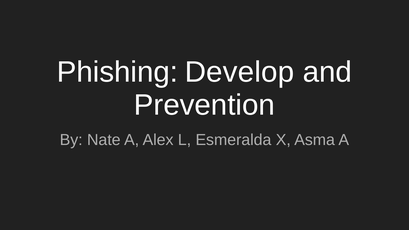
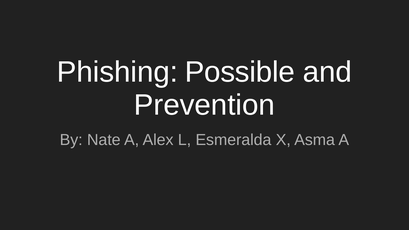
Develop: Develop -> Possible
